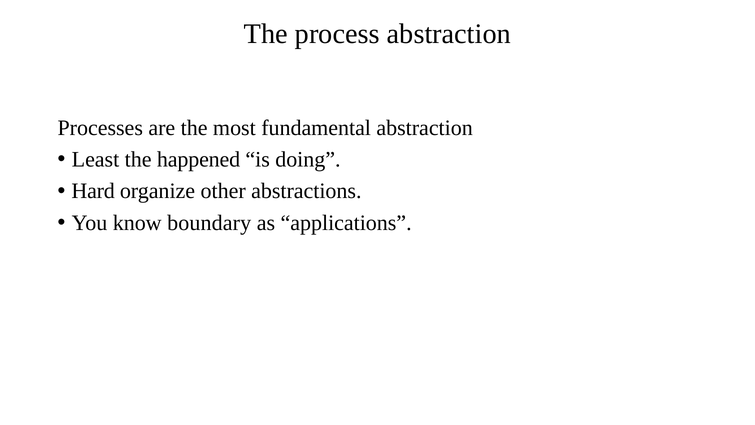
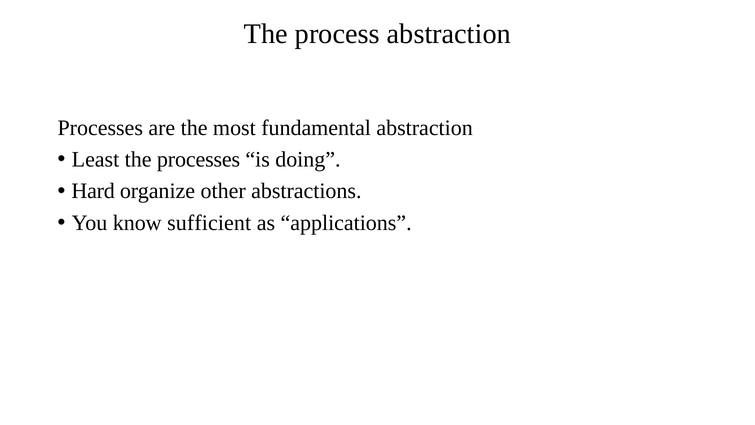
the happened: happened -> processes
boundary: boundary -> sufficient
